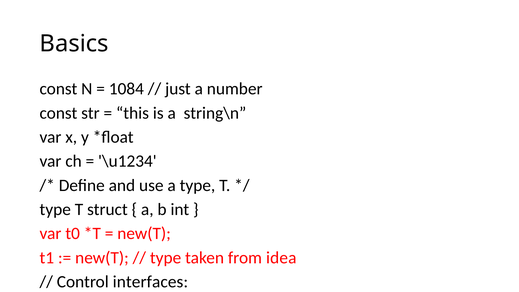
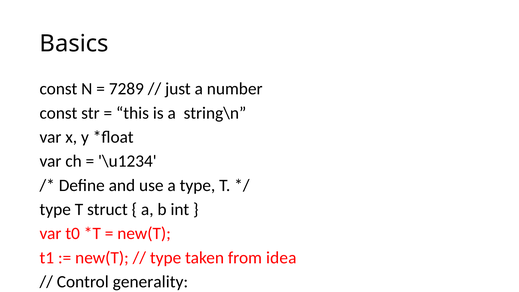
1084: 1084 -> 7289
interfaces: interfaces -> generality
